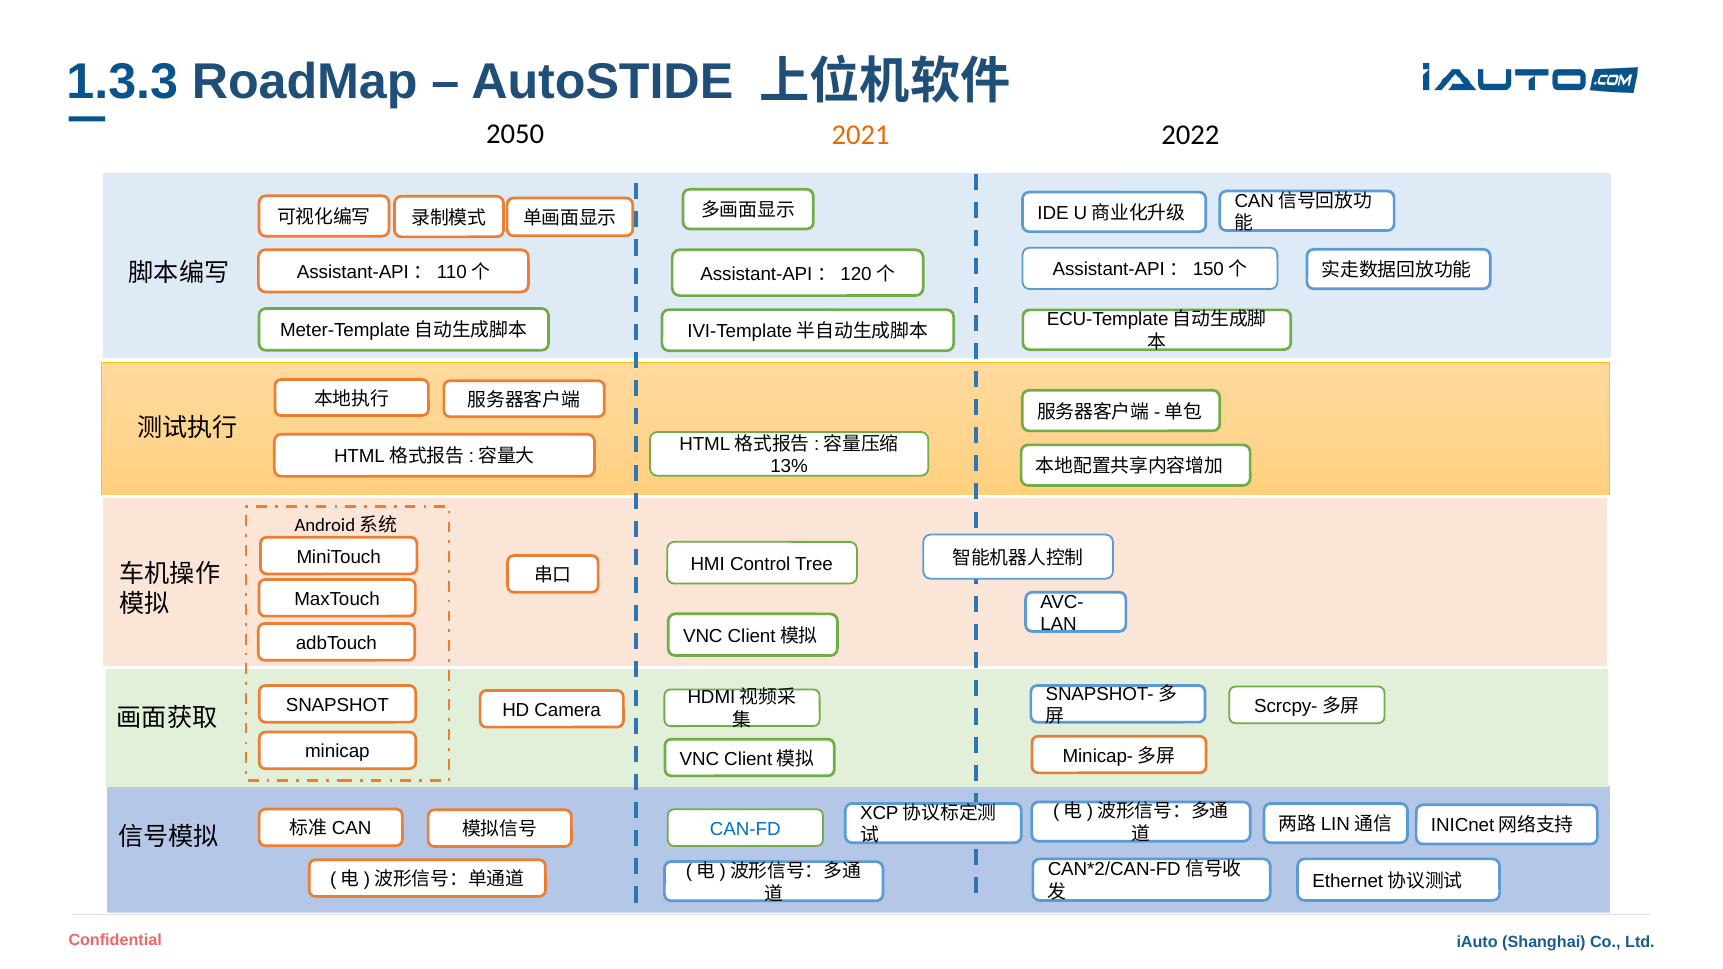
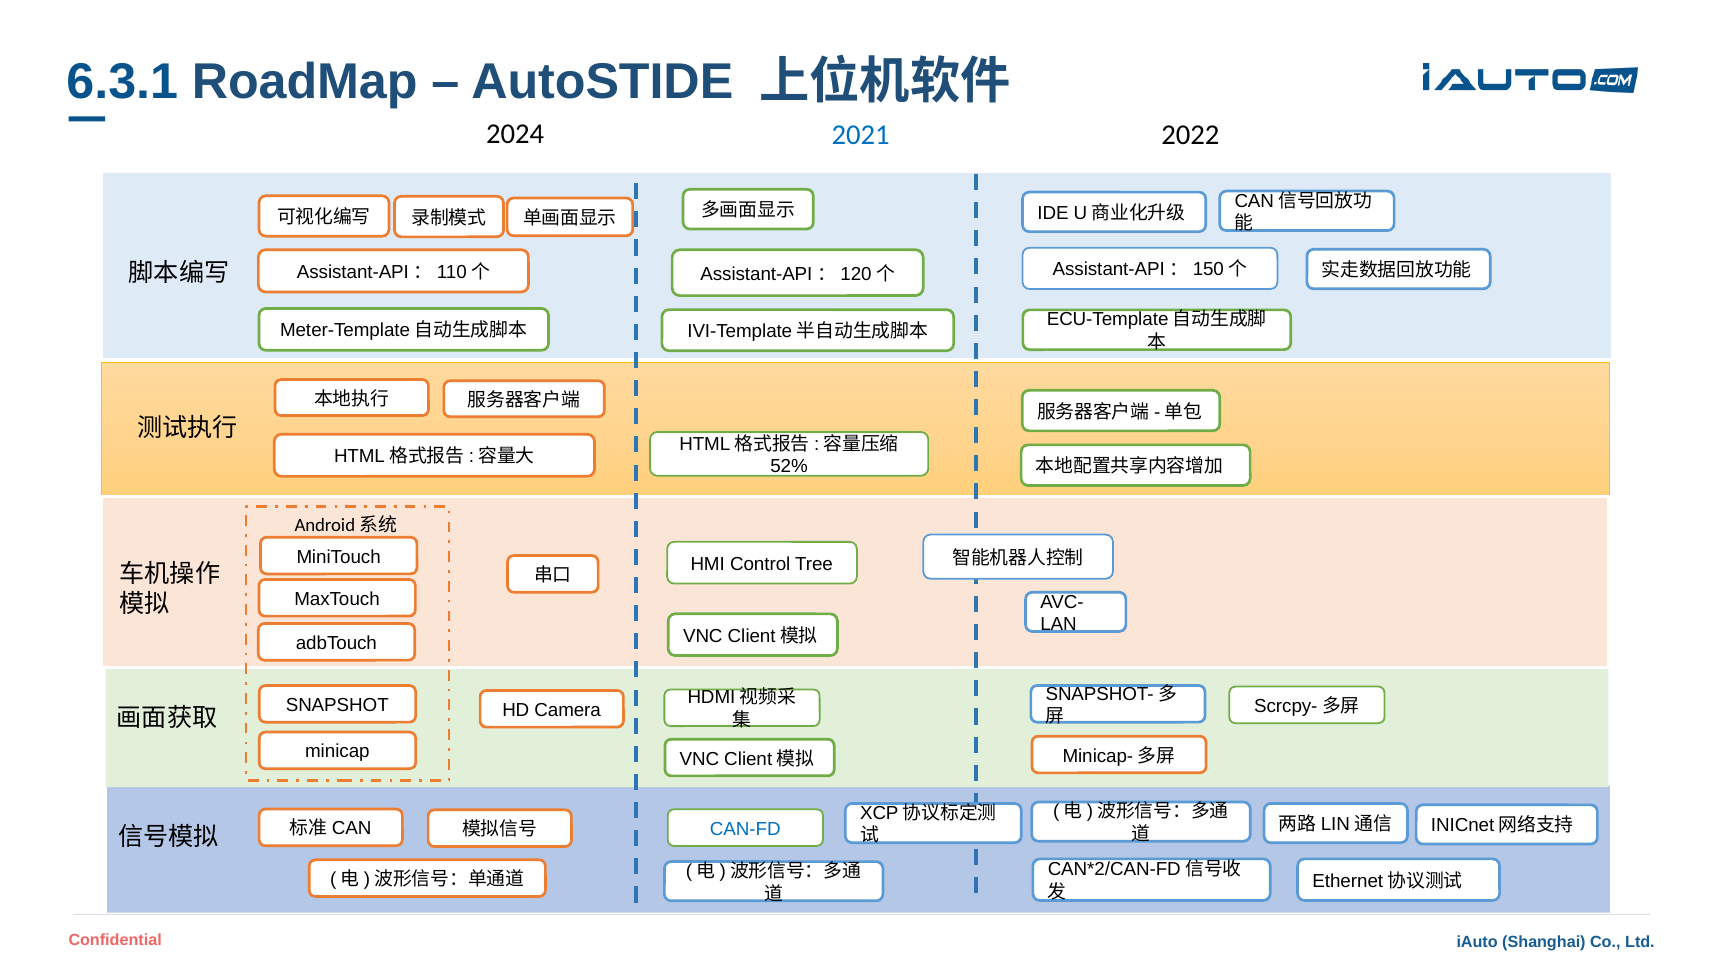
1.3.3: 1.3.3 -> 6.3.1
2050: 2050 -> 2024
2021 colour: orange -> blue
13%: 13% -> 52%
